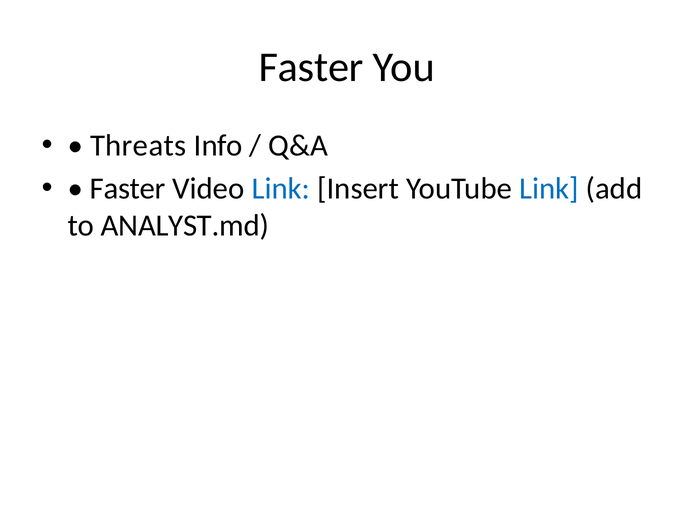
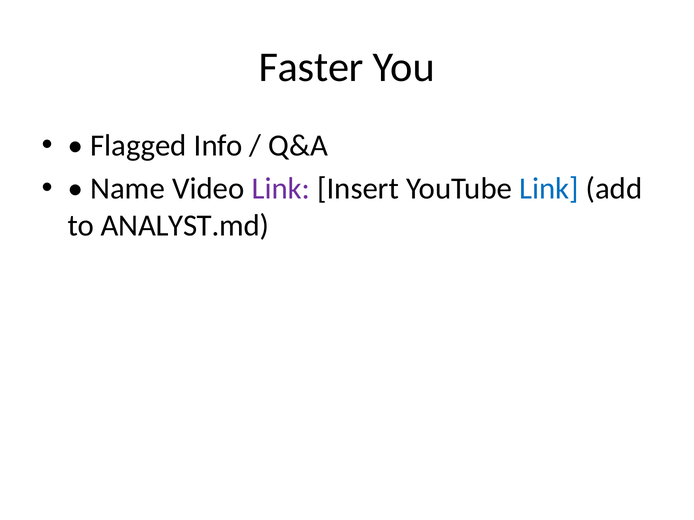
Threats: Threats -> Flagged
Faster at (128, 189): Faster -> Name
Link at (281, 189) colour: blue -> purple
